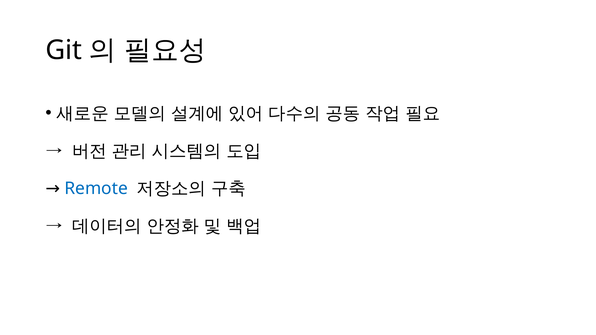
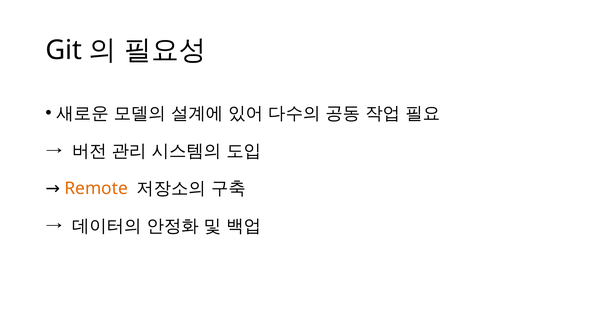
Remote colour: blue -> orange
